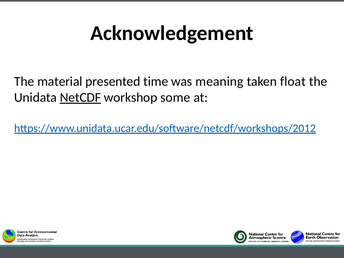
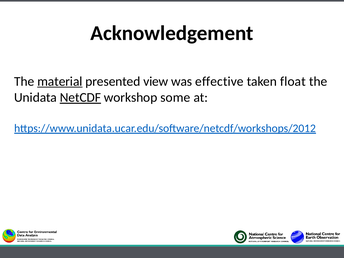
material underline: none -> present
time: time -> view
meaning: meaning -> effective
